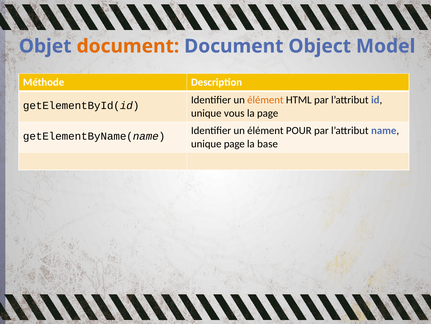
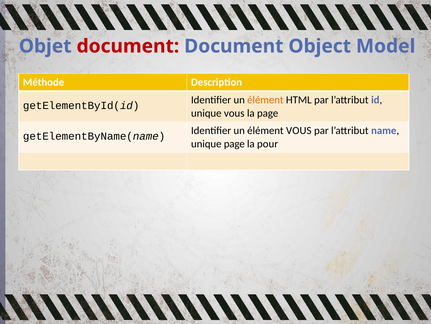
document at (128, 46) colour: orange -> red
élément POUR: POUR -> VOUS
base: base -> pour
